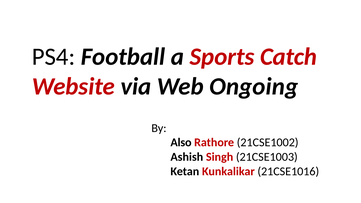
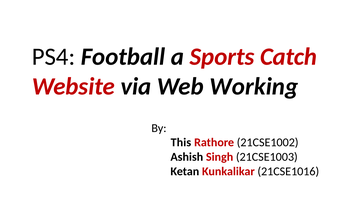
Ongoing: Ongoing -> Working
Also: Also -> This
